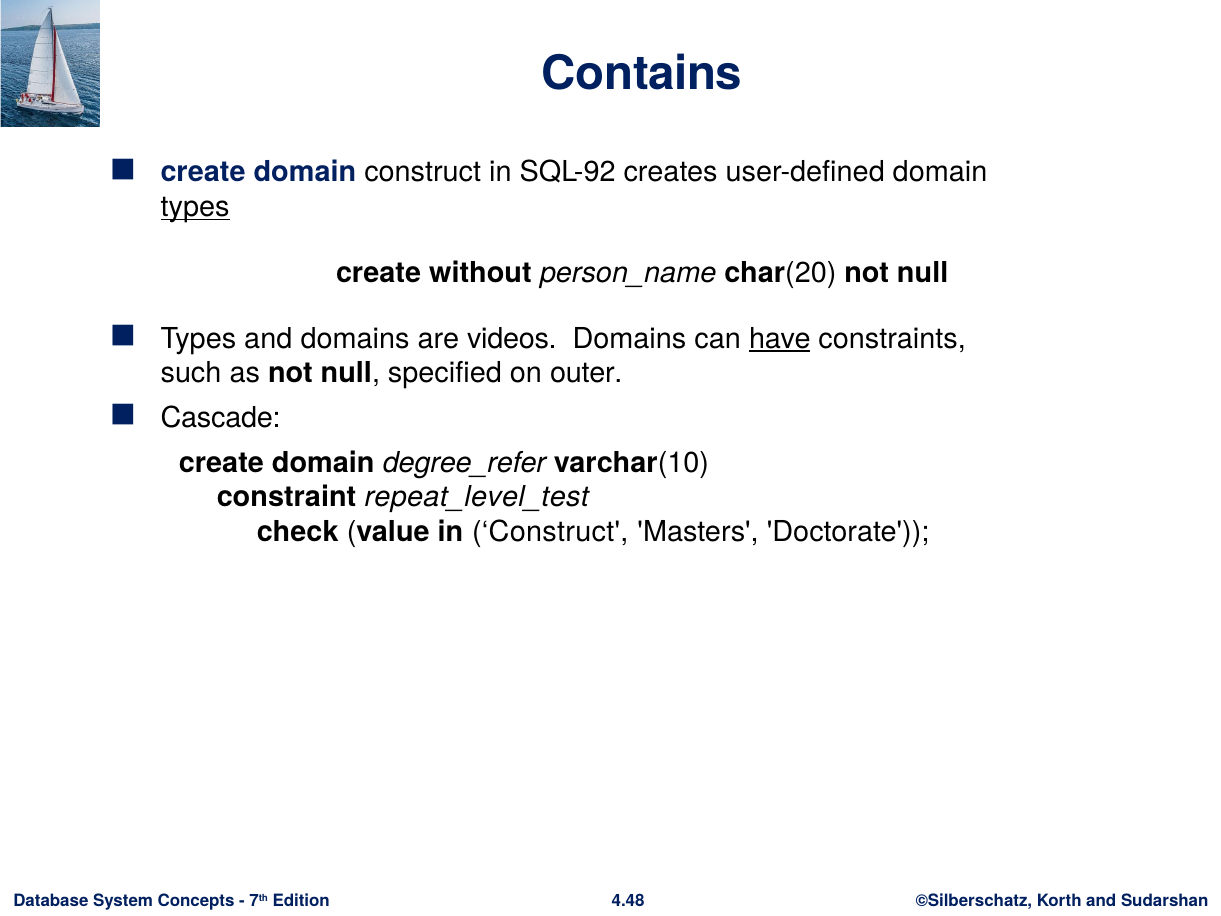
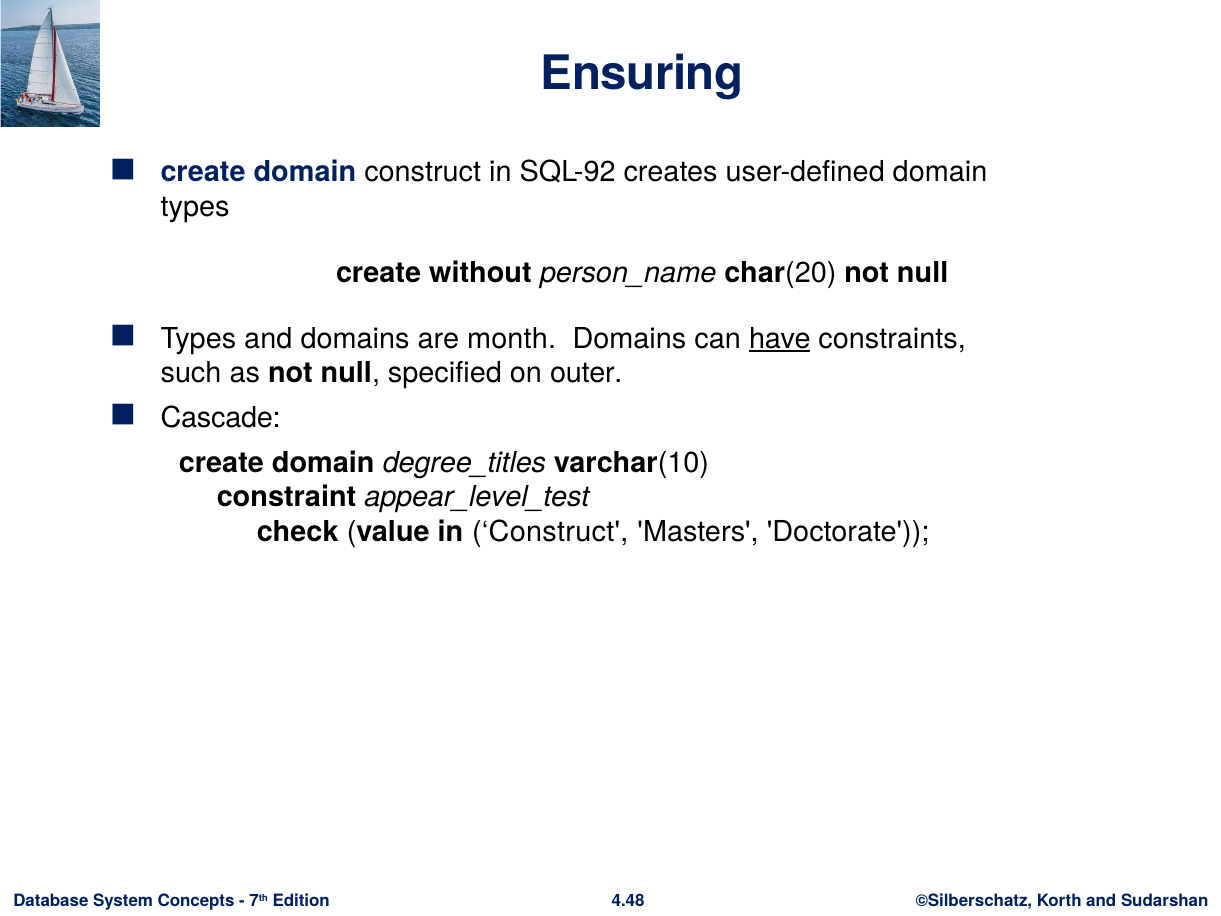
Contains: Contains -> Ensuring
types at (195, 207) underline: present -> none
videos: videos -> month
degree_refer: degree_refer -> degree_titles
repeat_level_test: repeat_level_test -> appear_level_test
